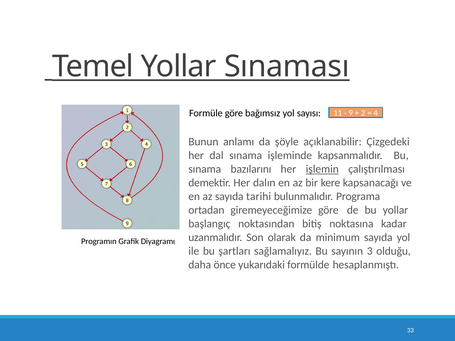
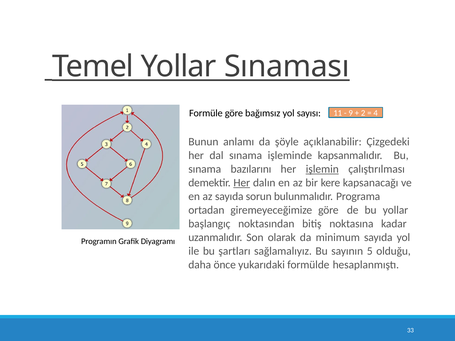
Her at (242, 183) underline: none -> present
tarihi: tarihi -> sorun
3: 3 -> 5
